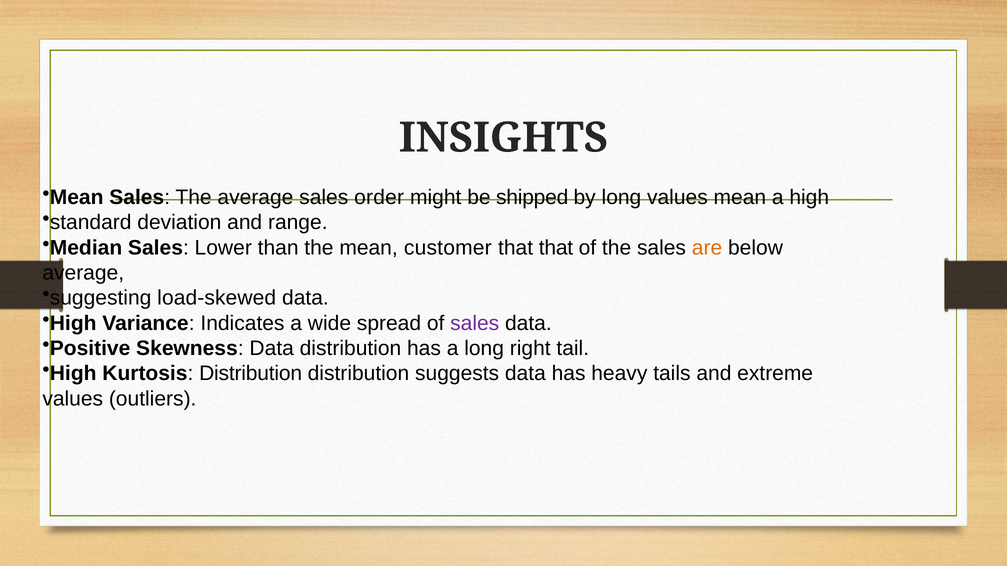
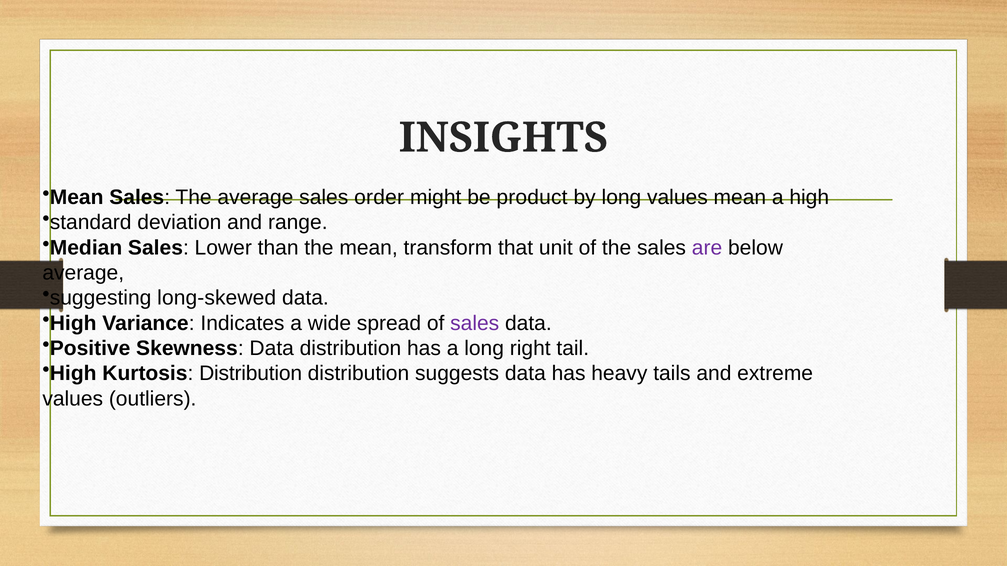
shipped: shipped -> product
customer: customer -> transform
that that: that -> unit
are colour: orange -> purple
load-skewed: load-skewed -> long-skewed
